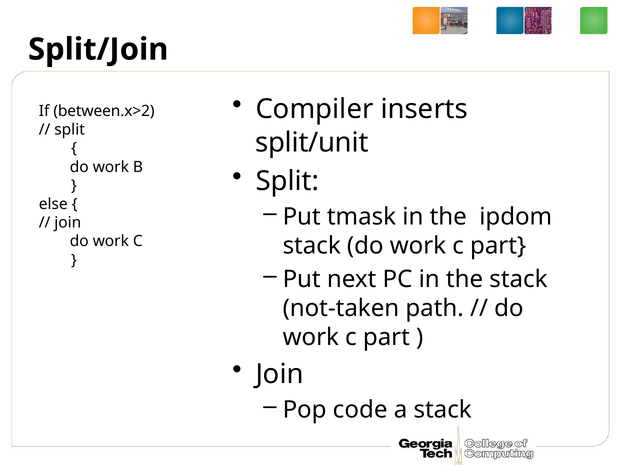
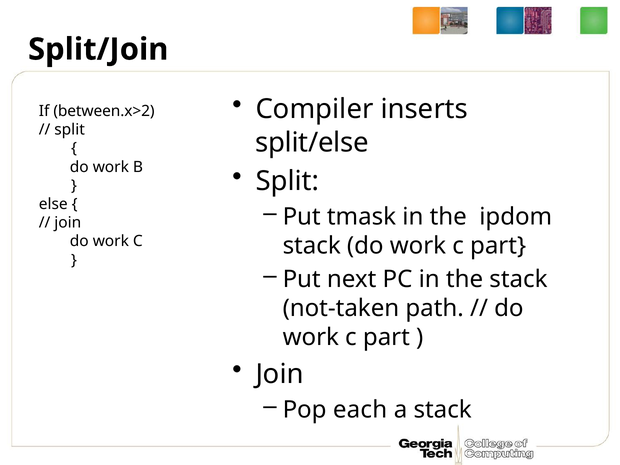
split/unit: split/unit -> split/else
code: code -> each
